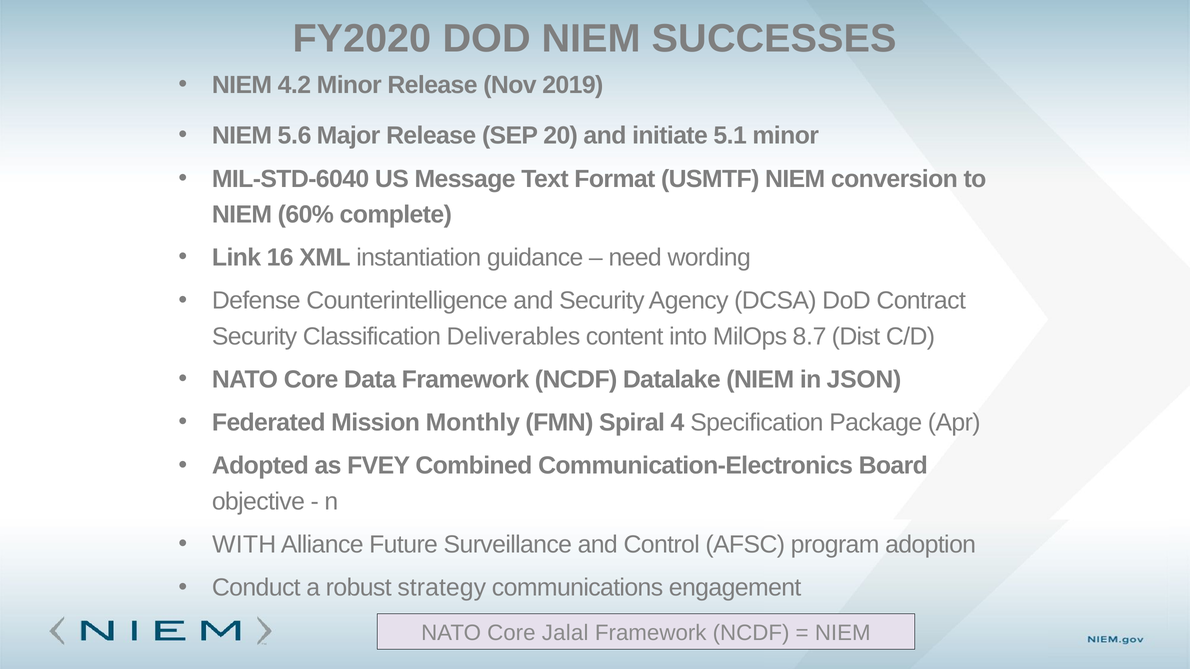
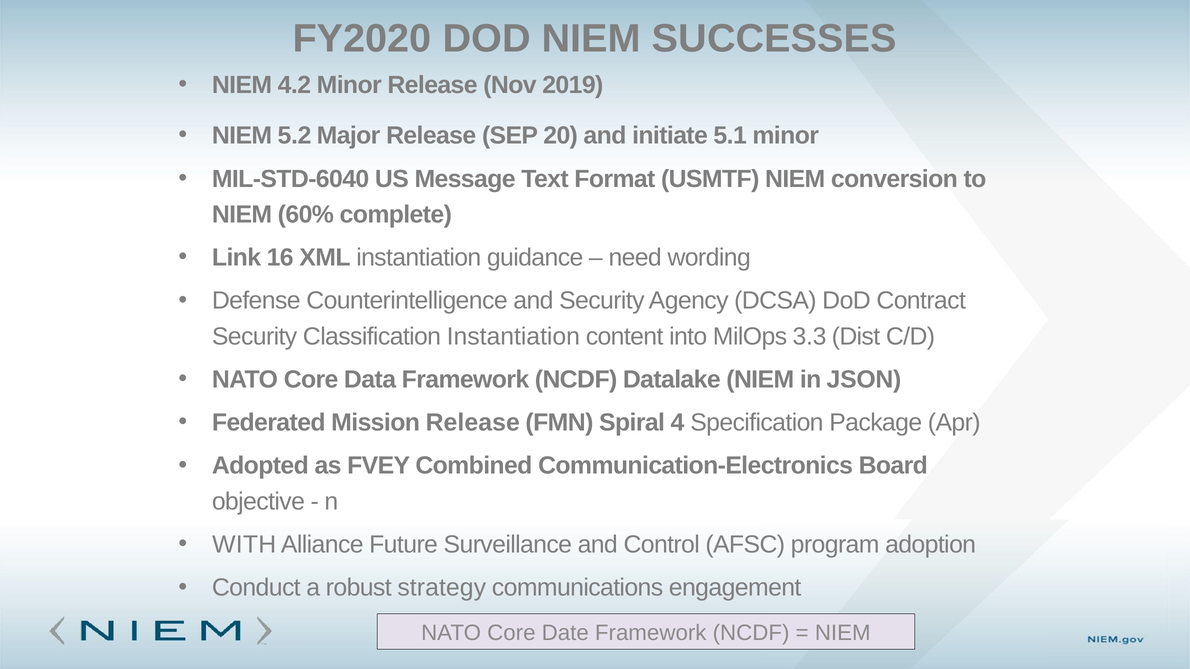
5.6: 5.6 -> 5.2
Classification Deliverables: Deliverables -> Instantiation
8.7: 8.7 -> 3.3
Mission Monthly: Monthly -> Release
Jalal: Jalal -> Date
